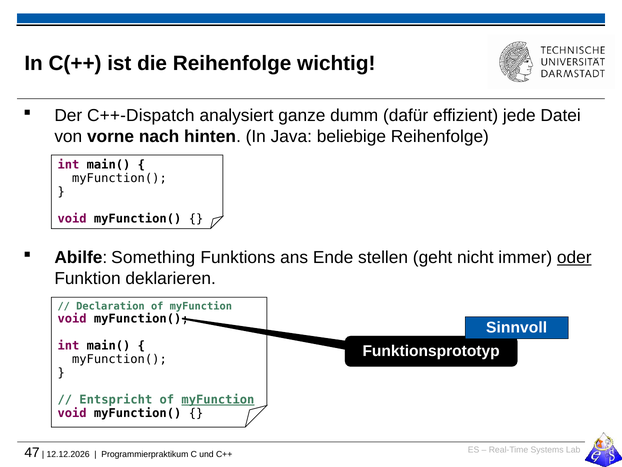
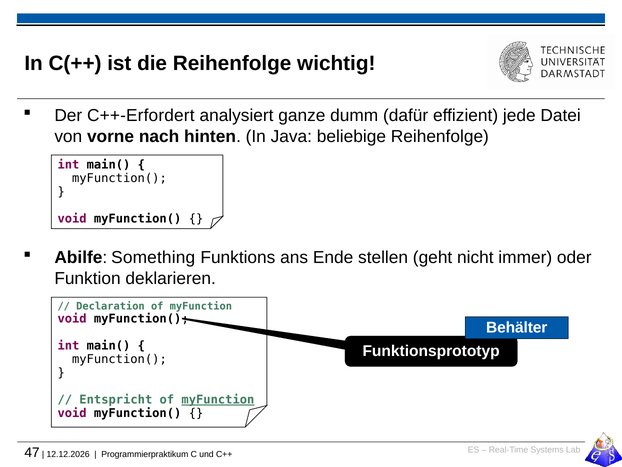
C++-Dispatch: C++-Dispatch -> C++-Erfordert
oder underline: present -> none
Sinnvoll: Sinnvoll -> Behälter
